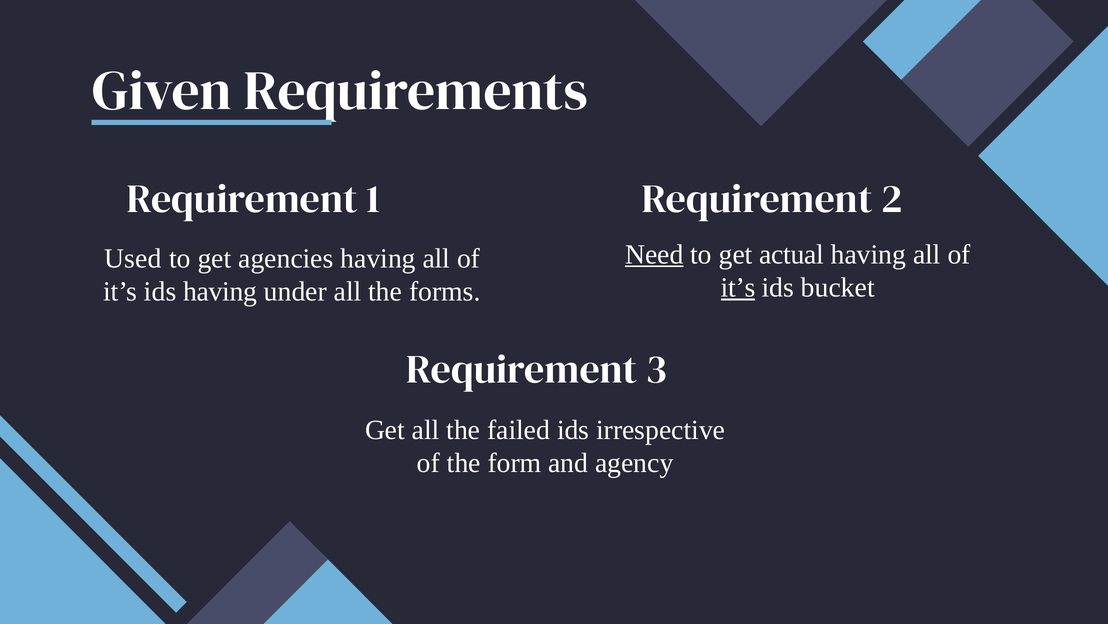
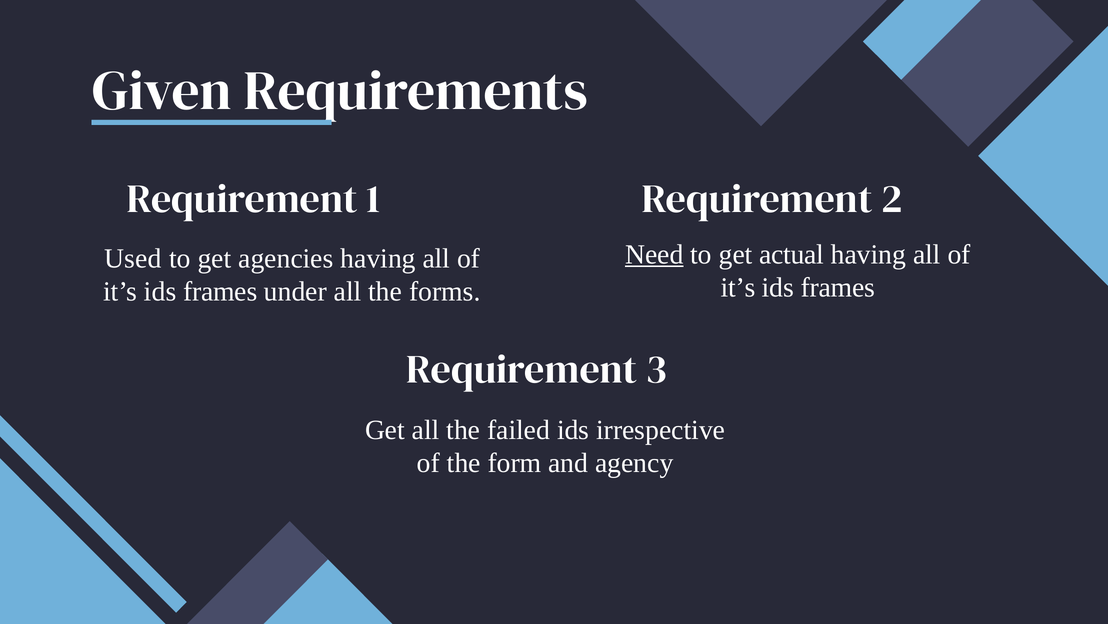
it’s at (738, 287) underline: present -> none
bucket at (838, 287): bucket -> frames
having at (220, 292): having -> frames
